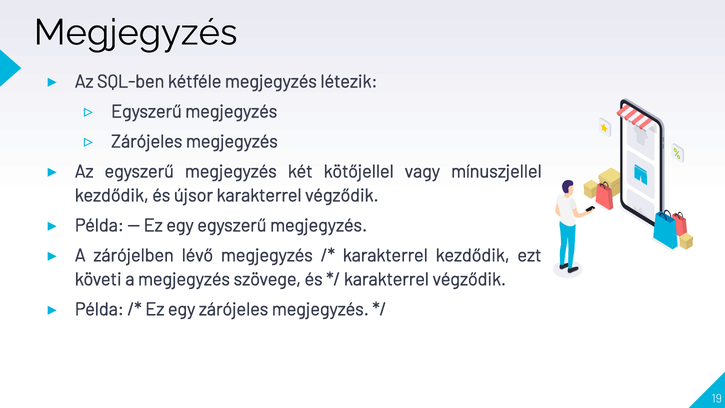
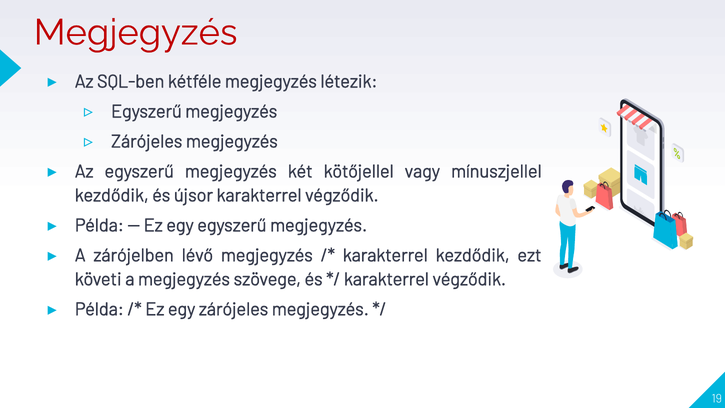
Megjegyzés at (136, 33) colour: black -> red
